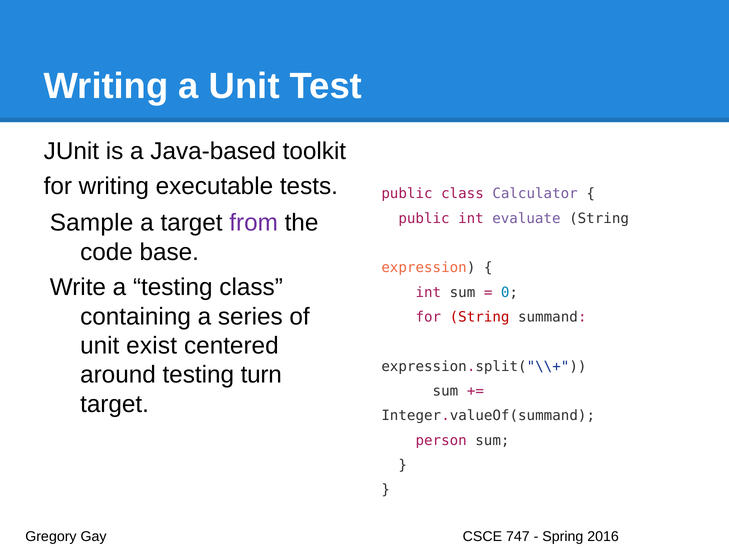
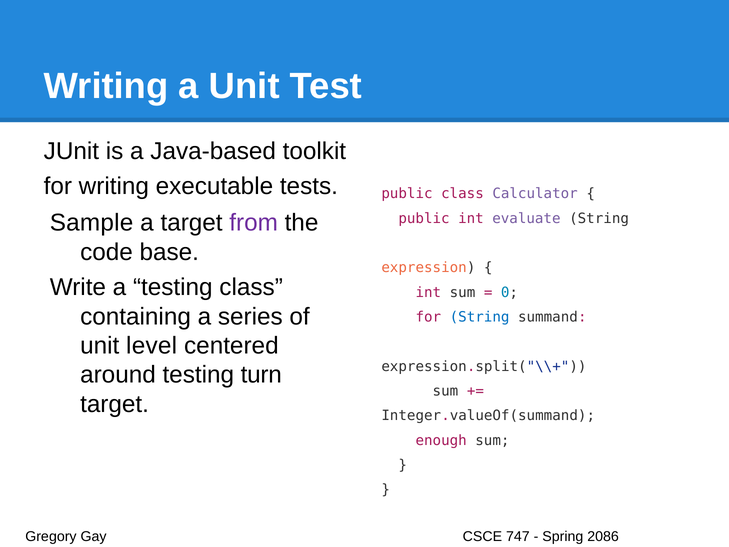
String at (480, 317) colour: red -> blue
exist: exist -> level
person: person -> enough
2016: 2016 -> 2086
